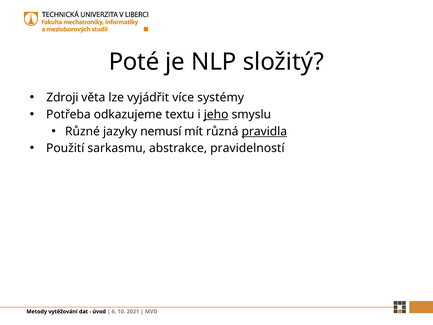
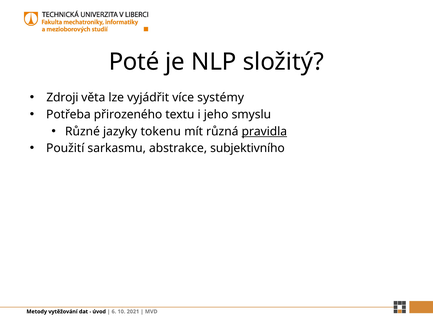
odkazujeme: odkazujeme -> přirozeného
jeho underline: present -> none
nemusí: nemusí -> tokenu
pravidelností: pravidelností -> subjektivního
